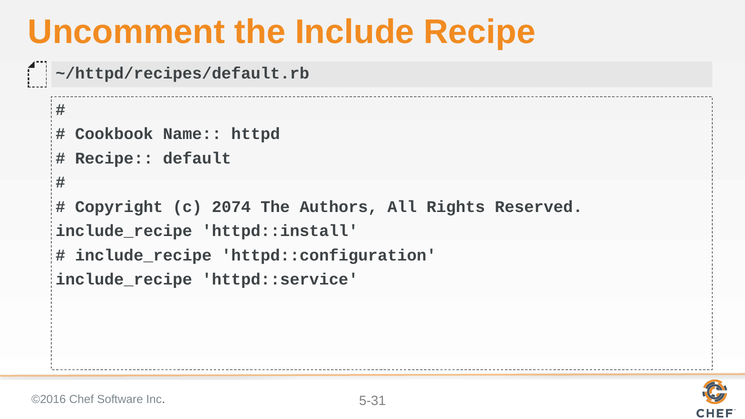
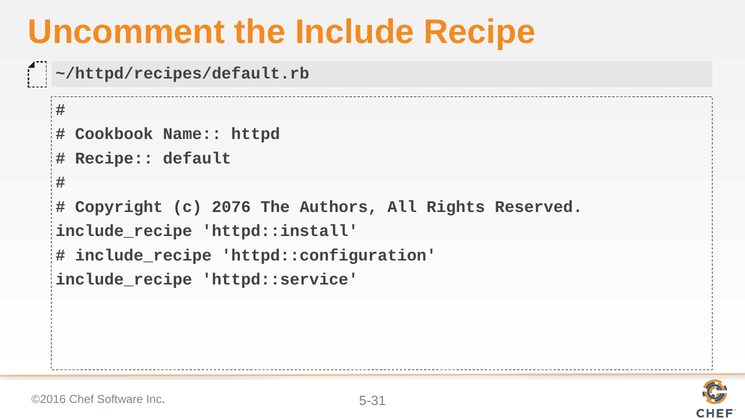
2074: 2074 -> 2076
